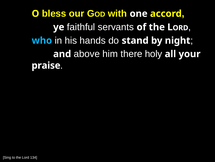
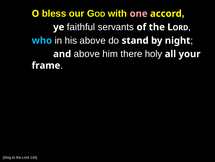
one colour: white -> pink
his hands: hands -> above
praise: praise -> frame
